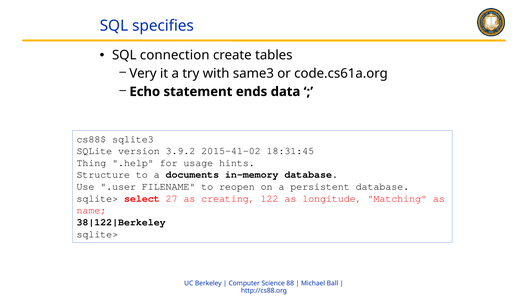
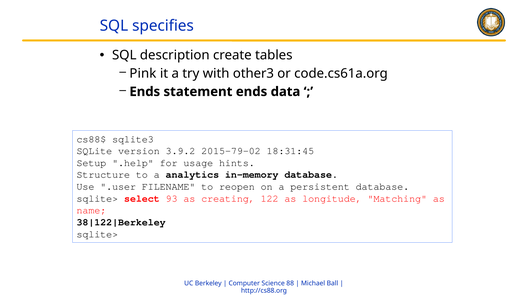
connection: connection -> description
Very: Very -> Pink
same3: same3 -> other3
Echo at (145, 92): Echo -> Ends
2015-41-02: 2015-41-02 -> 2015-79-02
Thing: Thing -> Setup
documents: documents -> analytics
27: 27 -> 93
